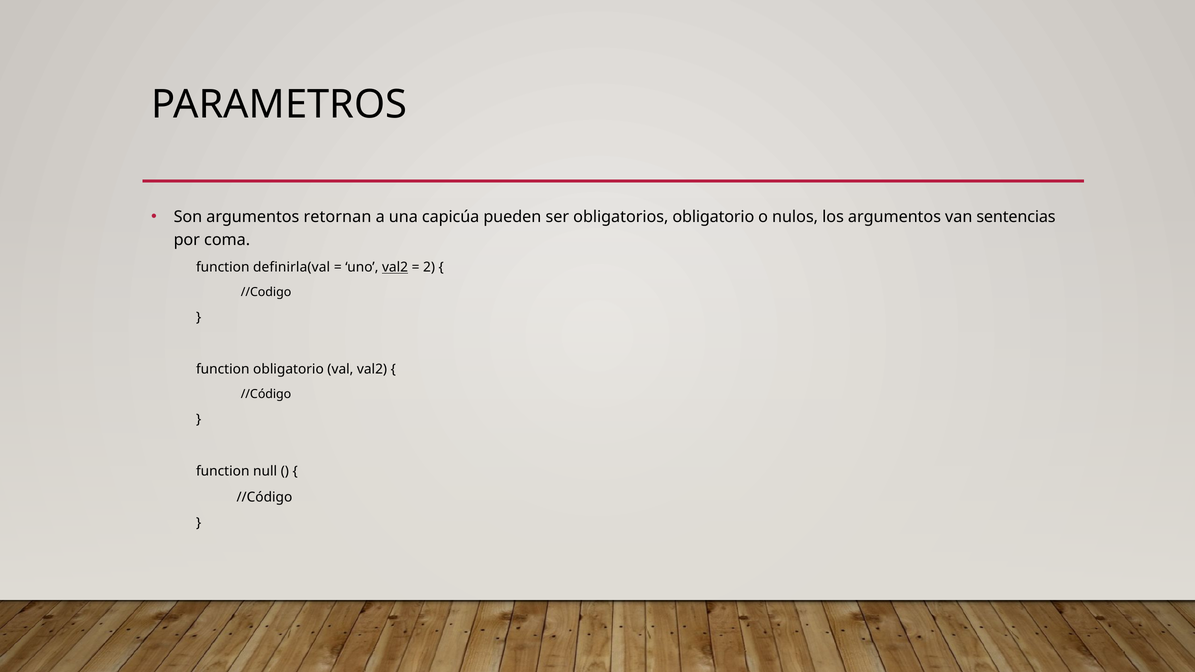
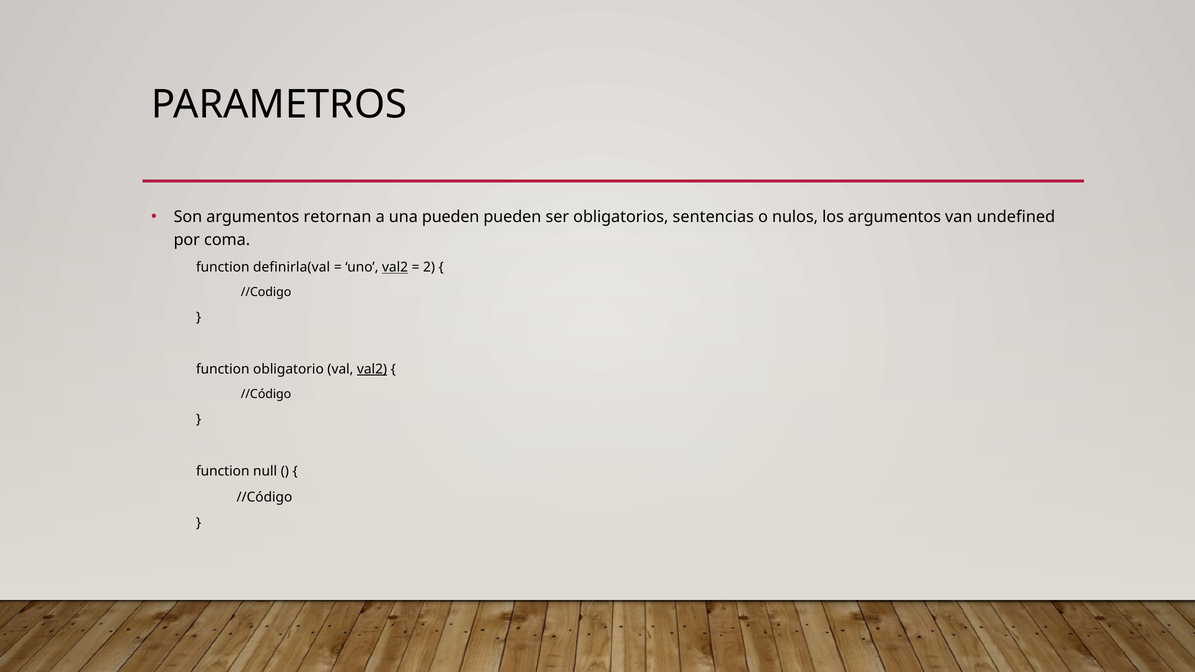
una capicúa: capicúa -> pueden
obligatorios obligatorio: obligatorio -> sentencias
sentencias: sentencias -> undefined
val2 at (372, 369) underline: none -> present
